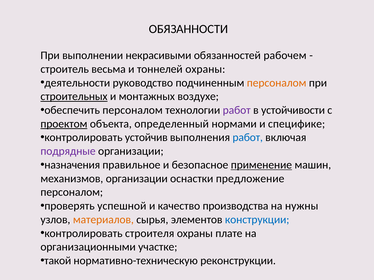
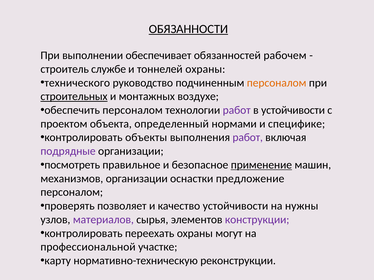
ОБЯЗАННОСТИ underline: none -> present
некрасивыми: некрасивыми -> обеспечивает
весьма: весьма -> службе
деятельности: деятельности -> технического
проектом underline: present -> none
устойчив: устойчив -> объекты
работ at (248, 138) colour: blue -> purple
назначения: назначения -> посмотреть
успешной: успешной -> позволяет
качество производства: производства -> устойчивости
материалов colour: orange -> purple
конструкции colour: blue -> purple
строителя: строителя -> переехать
плате: плате -> могут
организационными: организационными -> профессиональной
такой: такой -> карту
